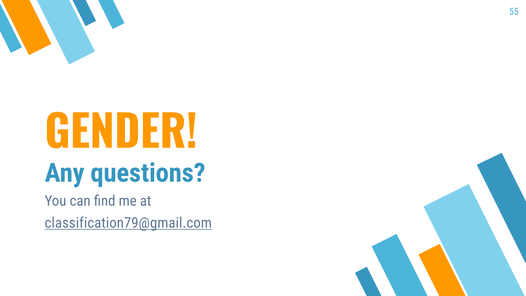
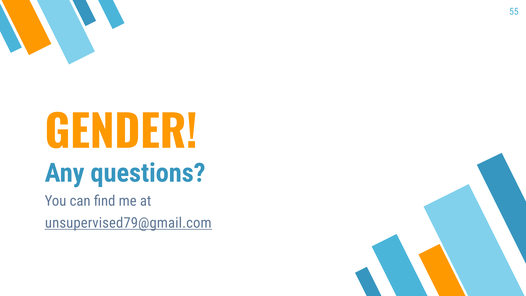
classification79@gmail.com: classification79@gmail.com -> unsupervised79@gmail.com
